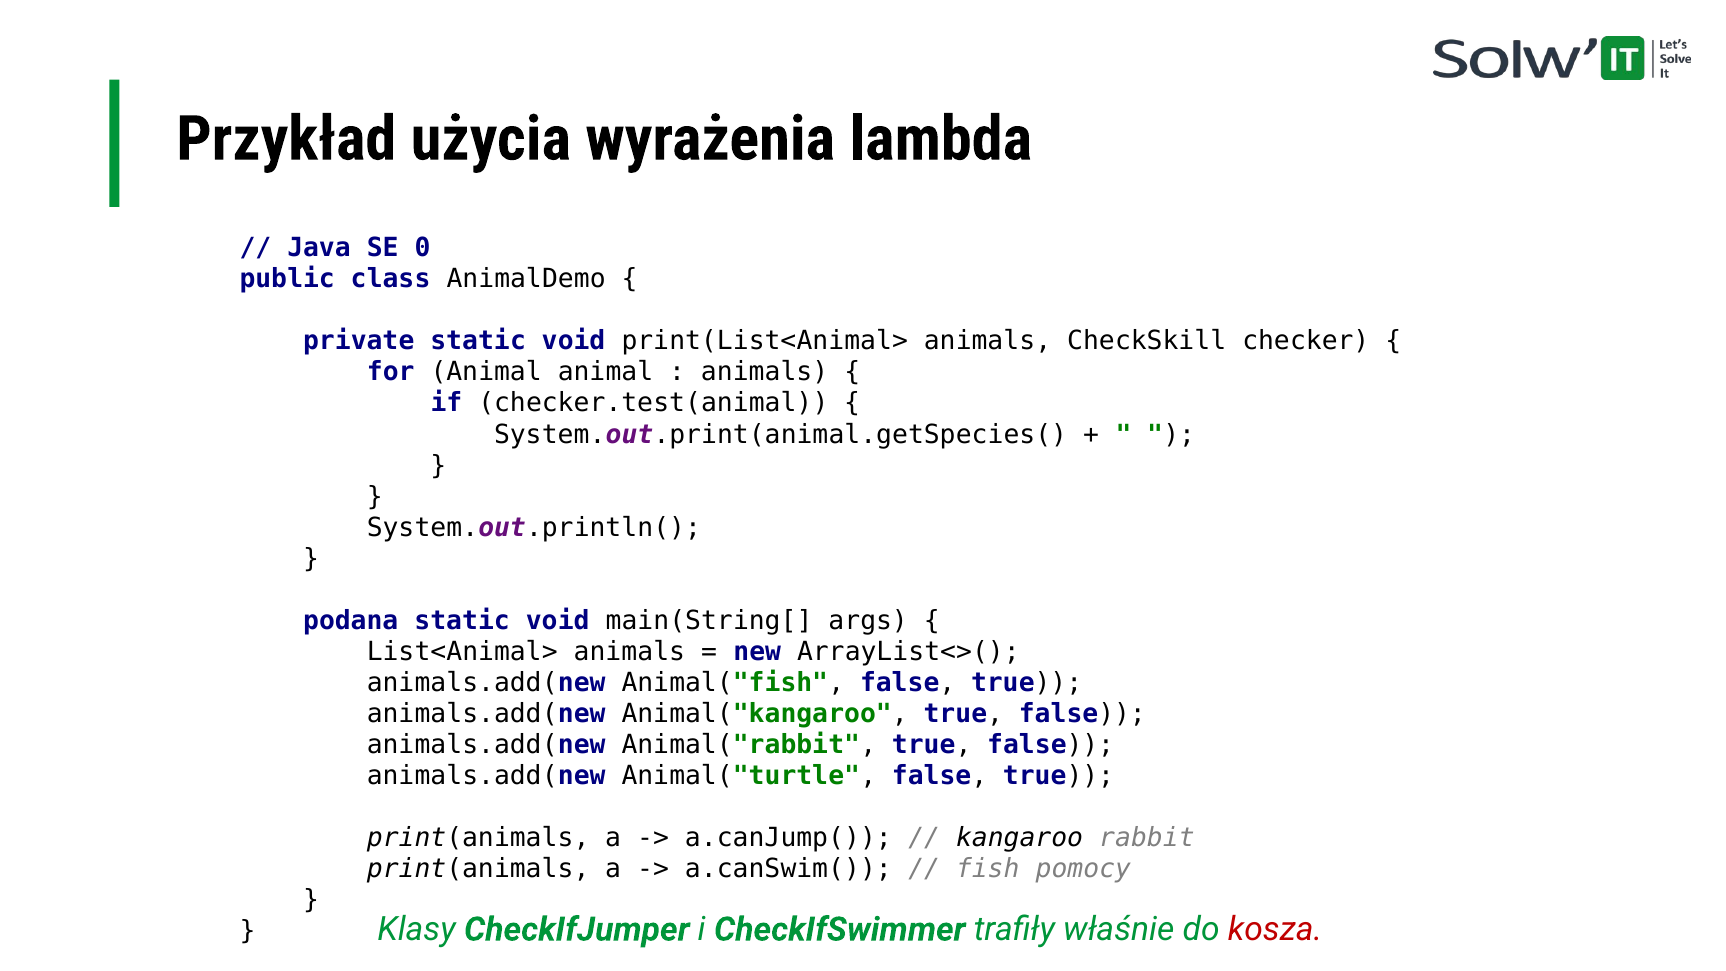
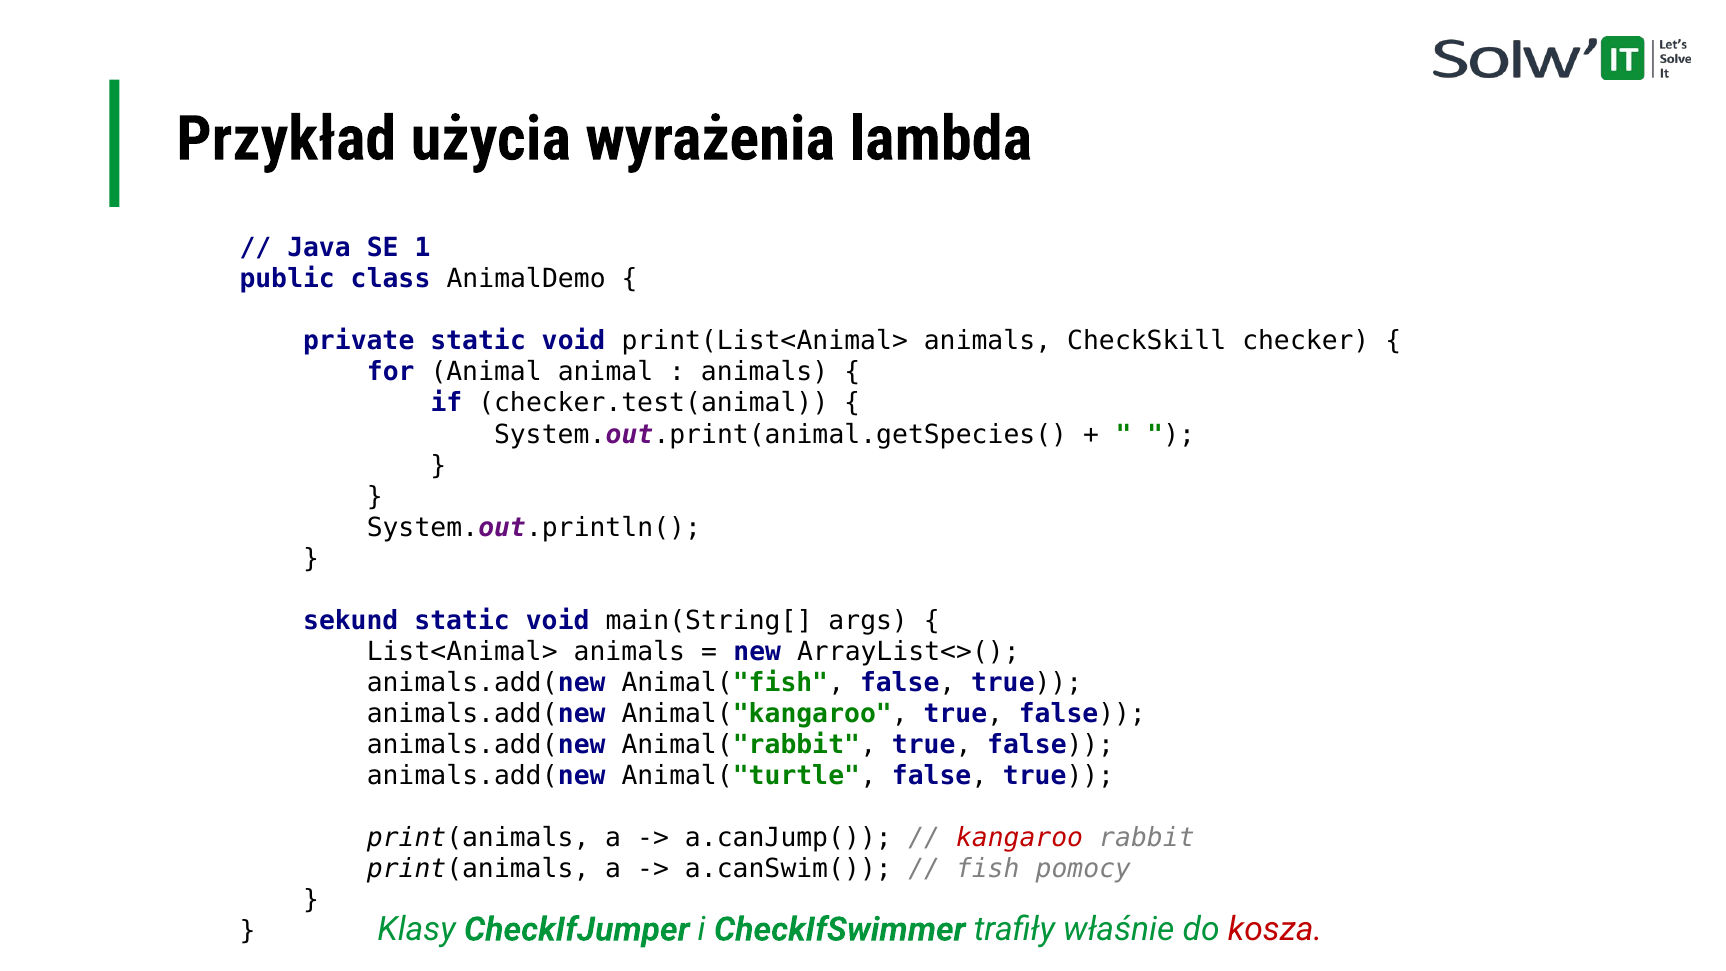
0: 0 -> 1
podana: podana -> sekund
kangaroo colour: black -> red
